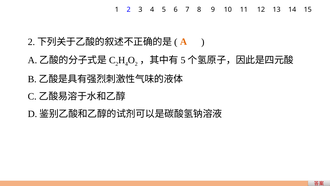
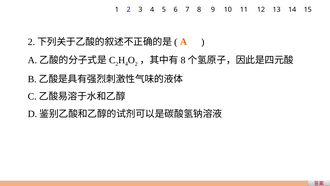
5 at (183, 60): 5 -> 8
